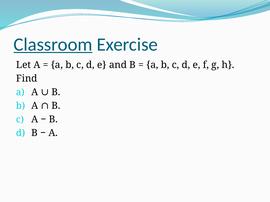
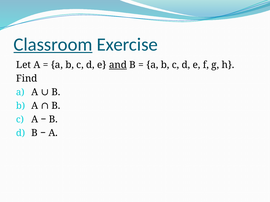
and underline: none -> present
